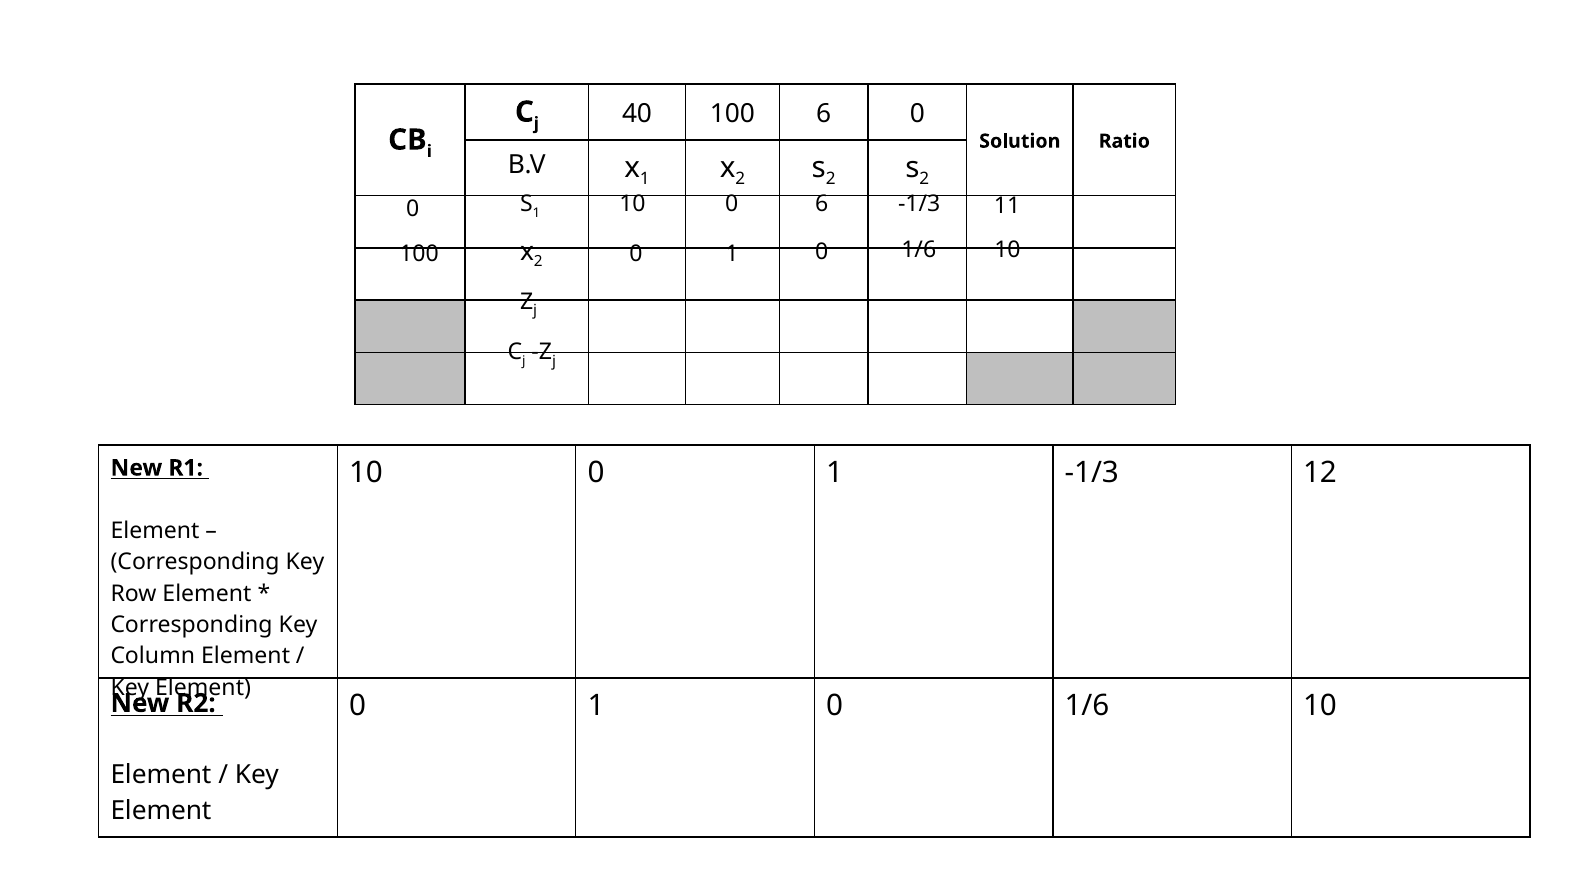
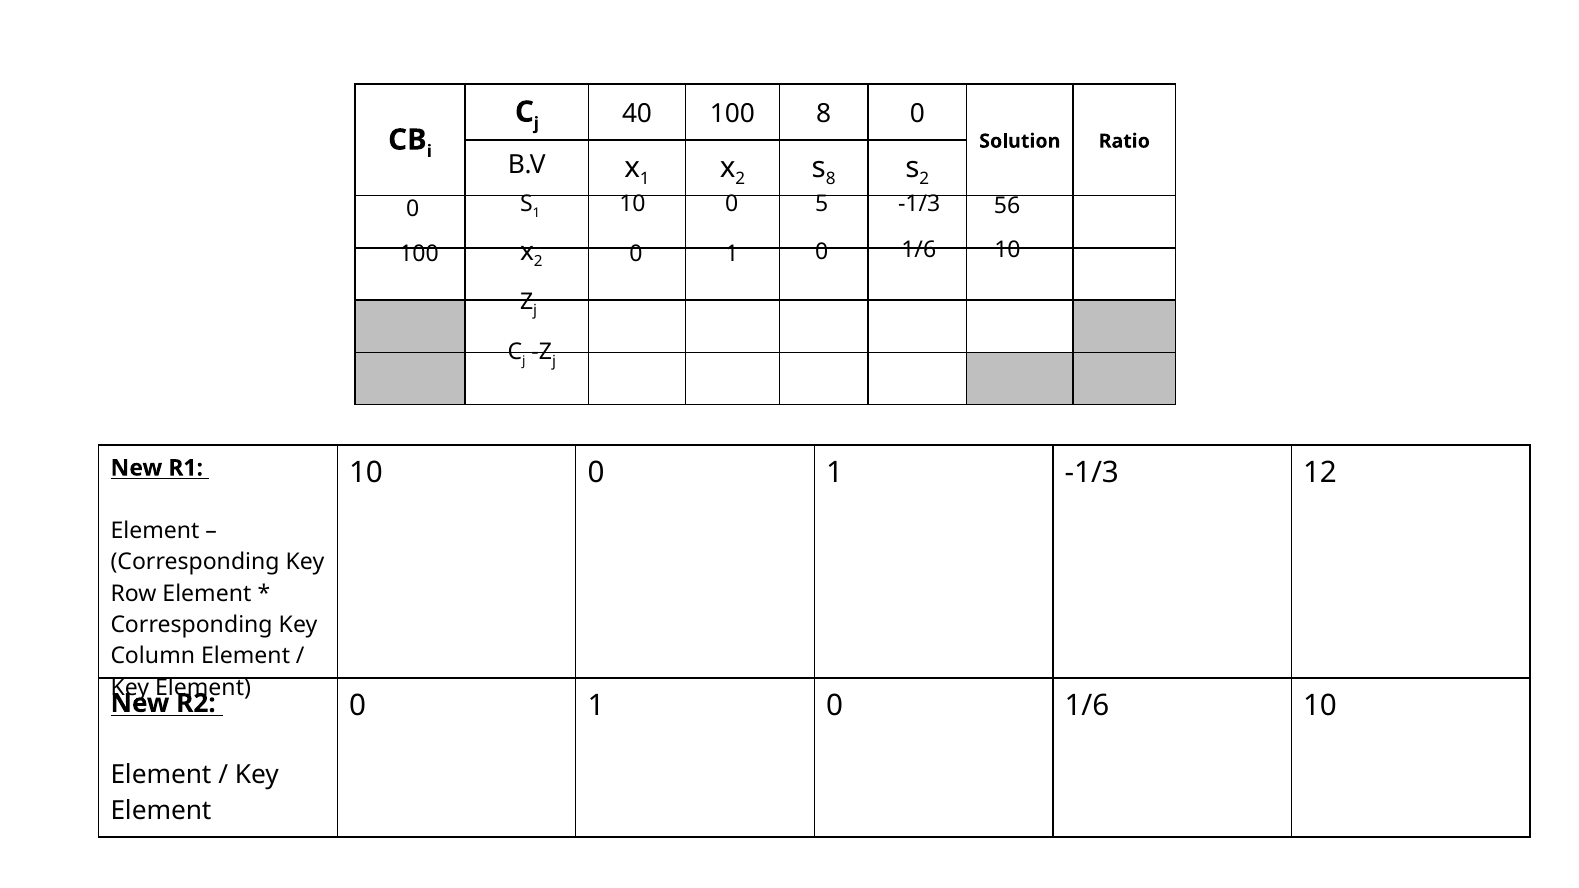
100 6: 6 -> 8
2 at (831, 179): 2 -> 8
0 6: 6 -> 5
11: 11 -> 56
